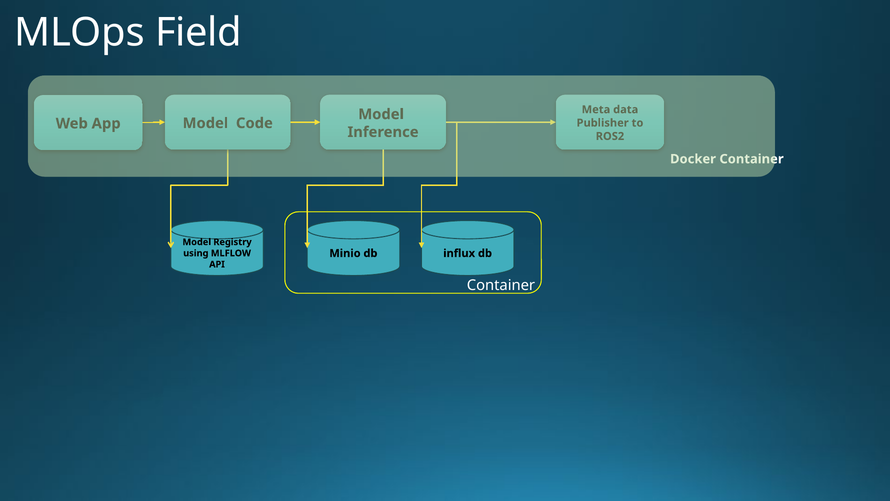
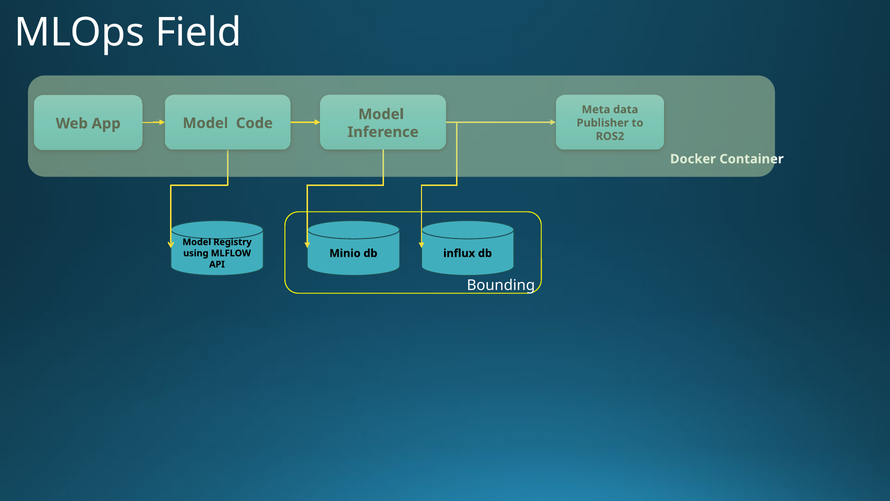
Container at (501, 285): Container -> Bounding
